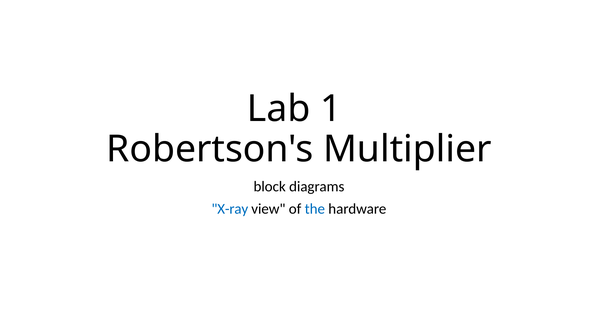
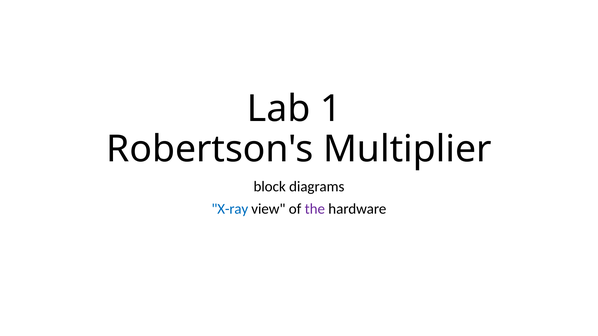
the colour: blue -> purple
